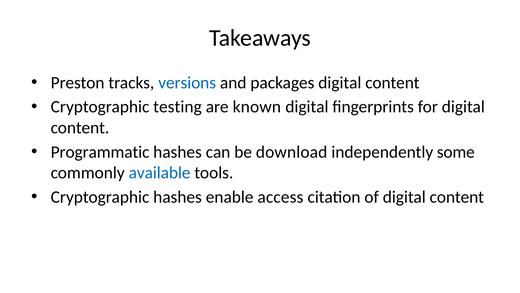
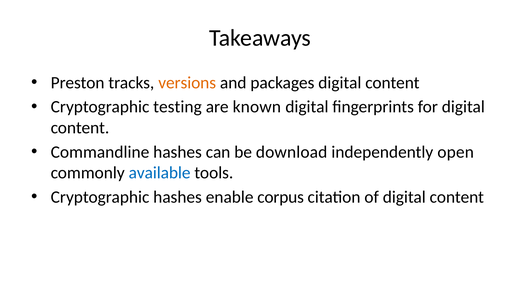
versions colour: blue -> orange
Programmatic: Programmatic -> Commandline
some: some -> open
access: access -> corpus
